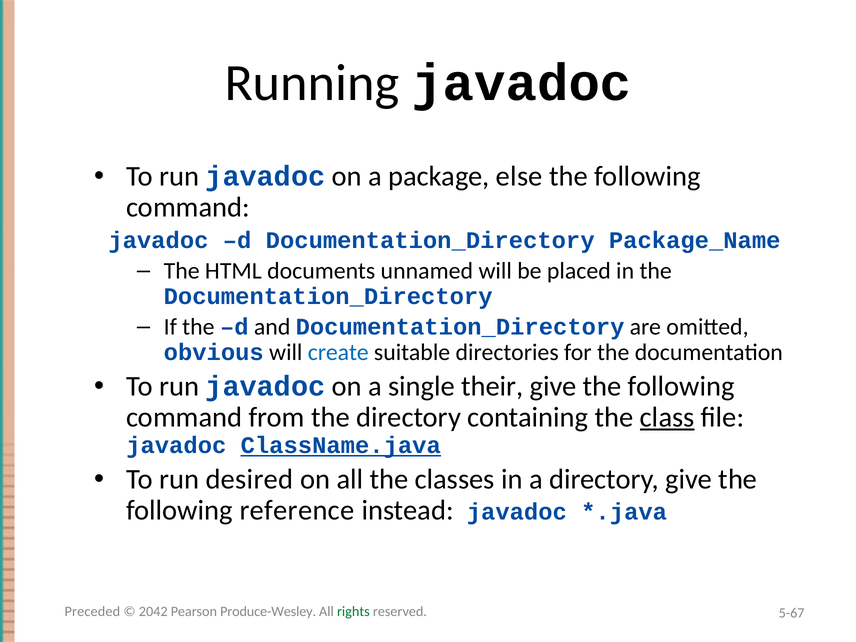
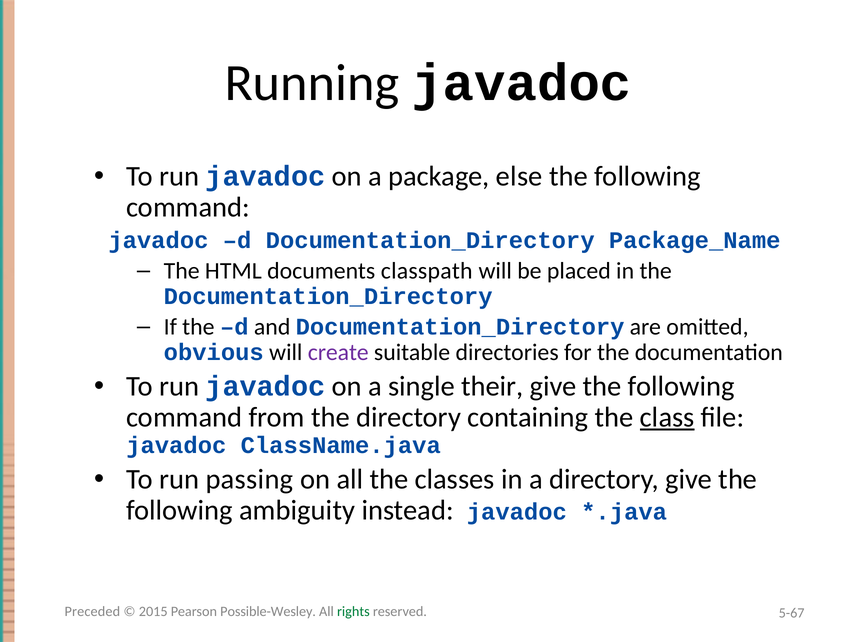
unnamed: unnamed -> classpath
create colour: blue -> purple
ClassName.java underline: present -> none
desired: desired -> passing
reference: reference -> ambiguity
2042: 2042 -> 2015
Produce-Wesley: Produce-Wesley -> Possible-Wesley
